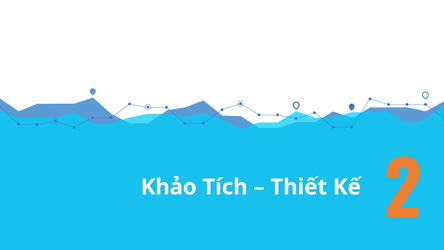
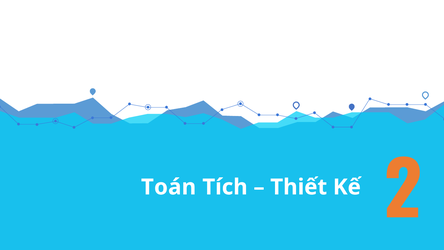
Khảo: Khảo -> Toán
